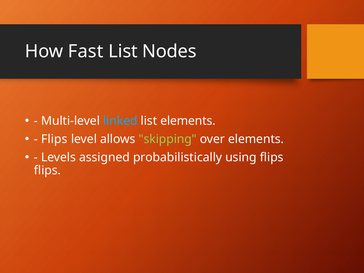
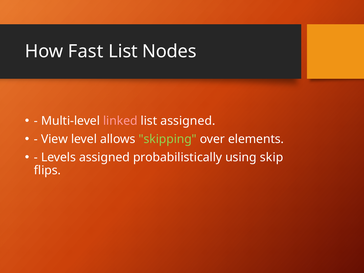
linked colour: light blue -> pink
list elements: elements -> assigned
Flips at (54, 139): Flips -> View
using flips: flips -> skip
